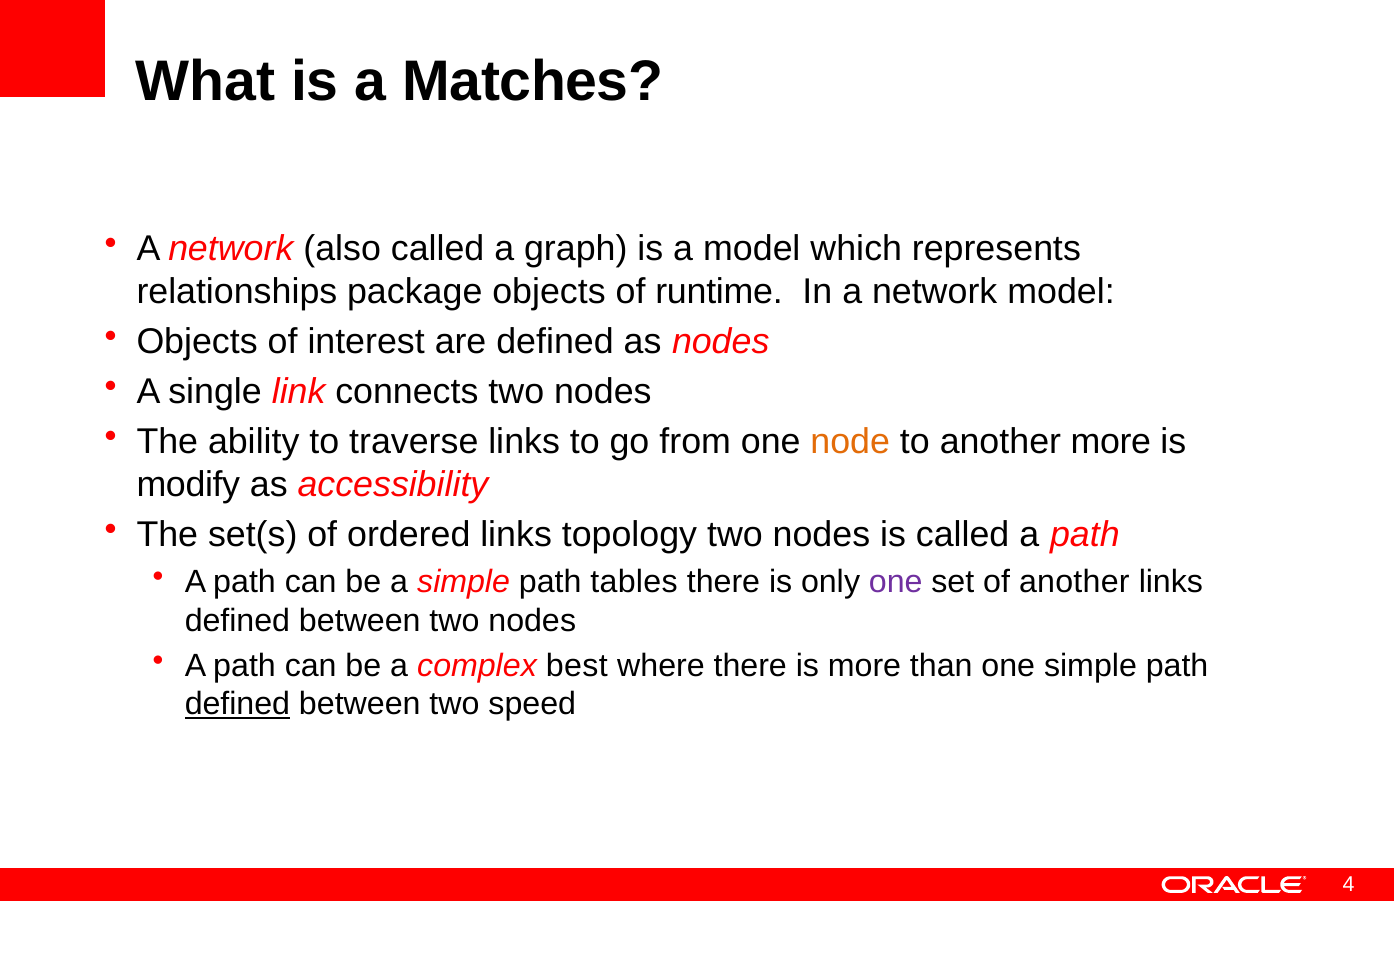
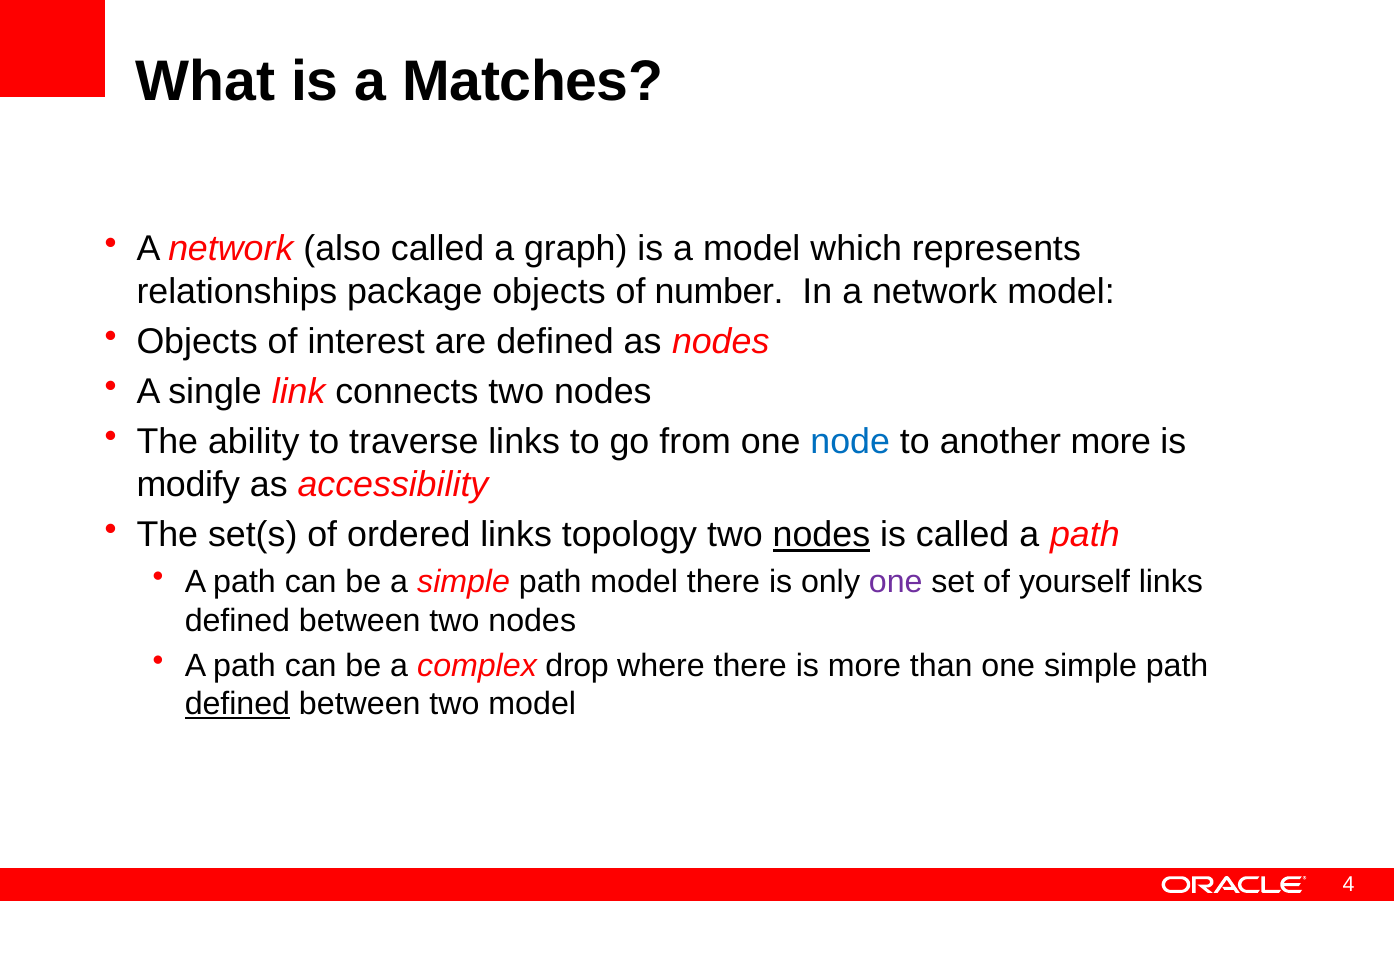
runtime: runtime -> number
node colour: orange -> blue
nodes at (821, 535) underline: none -> present
path tables: tables -> model
of another: another -> yourself
best: best -> drop
two speed: speed -> model
